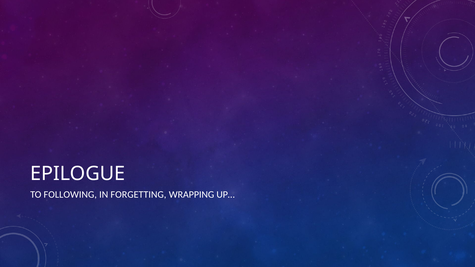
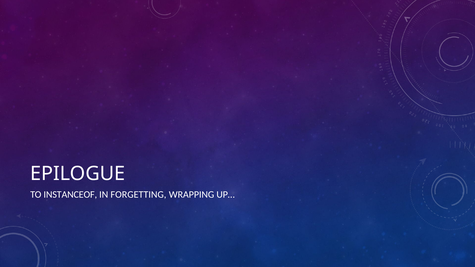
FOLLOWING: FOLLOWING -> INSTANCEOF
